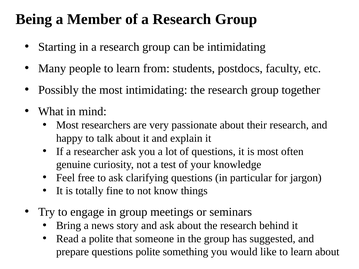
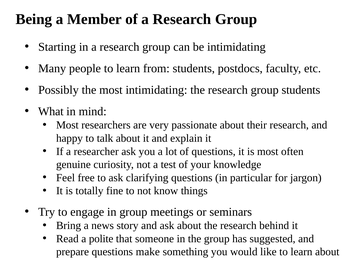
group together: together -> students
questions polite: polite -> make
